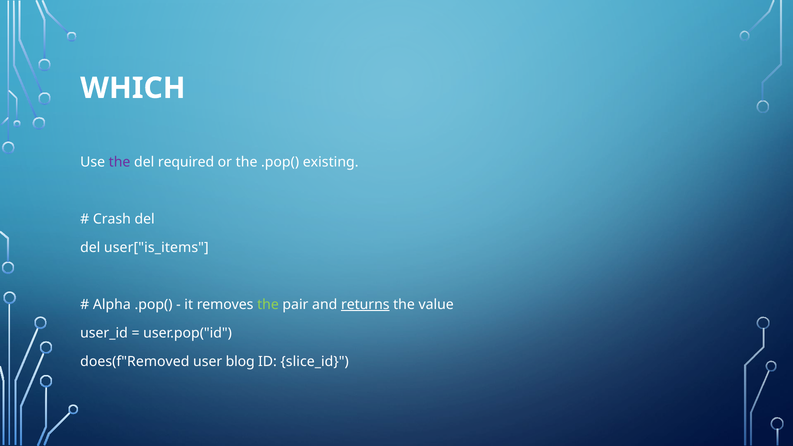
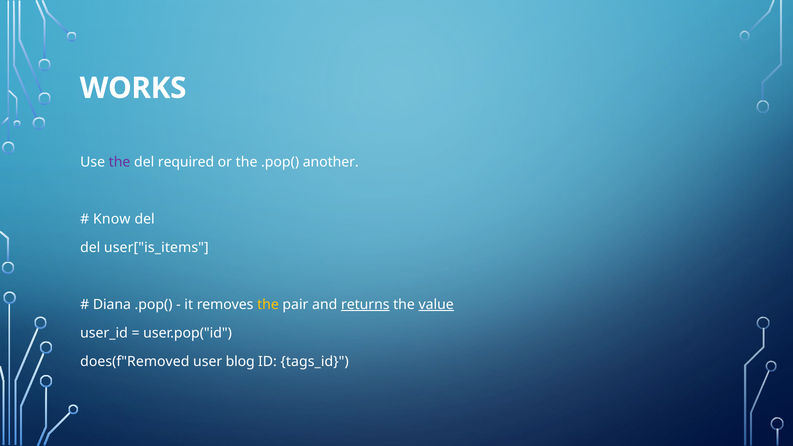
WHICH: WHICH -> WORKS
existing: existing -> another
Crash: Crash -> Know
Alpha: Alpha -> Diana
the at (268, 305) colour: light green -> yellow
value underline: none -> present
slice_id: slice_id -> tags_id
